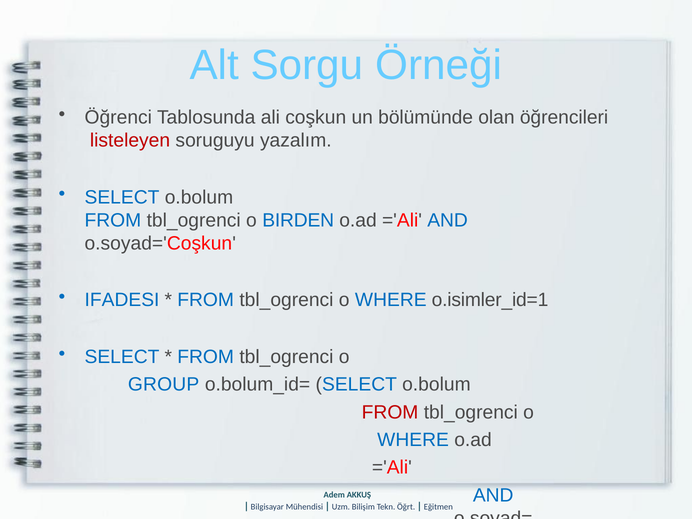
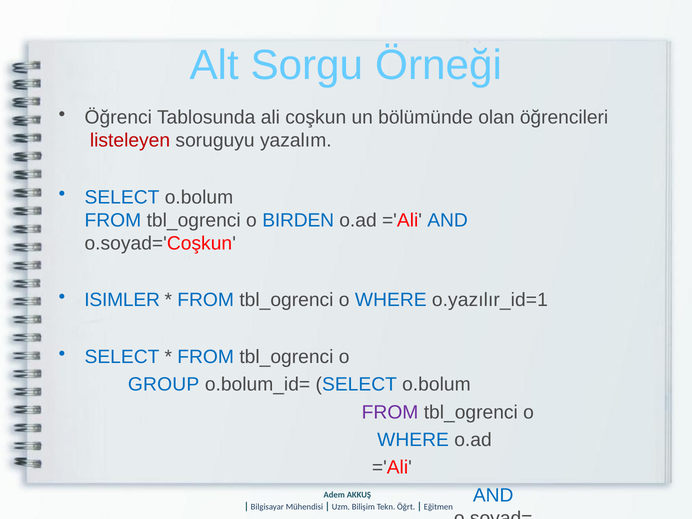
IFADESI: IFADESI -> ISIMLER
o.isimler_id=1: o.isimler_id=1 -> o.yazılır_id=1
FROM at (390, 412) colour: red -> purple
